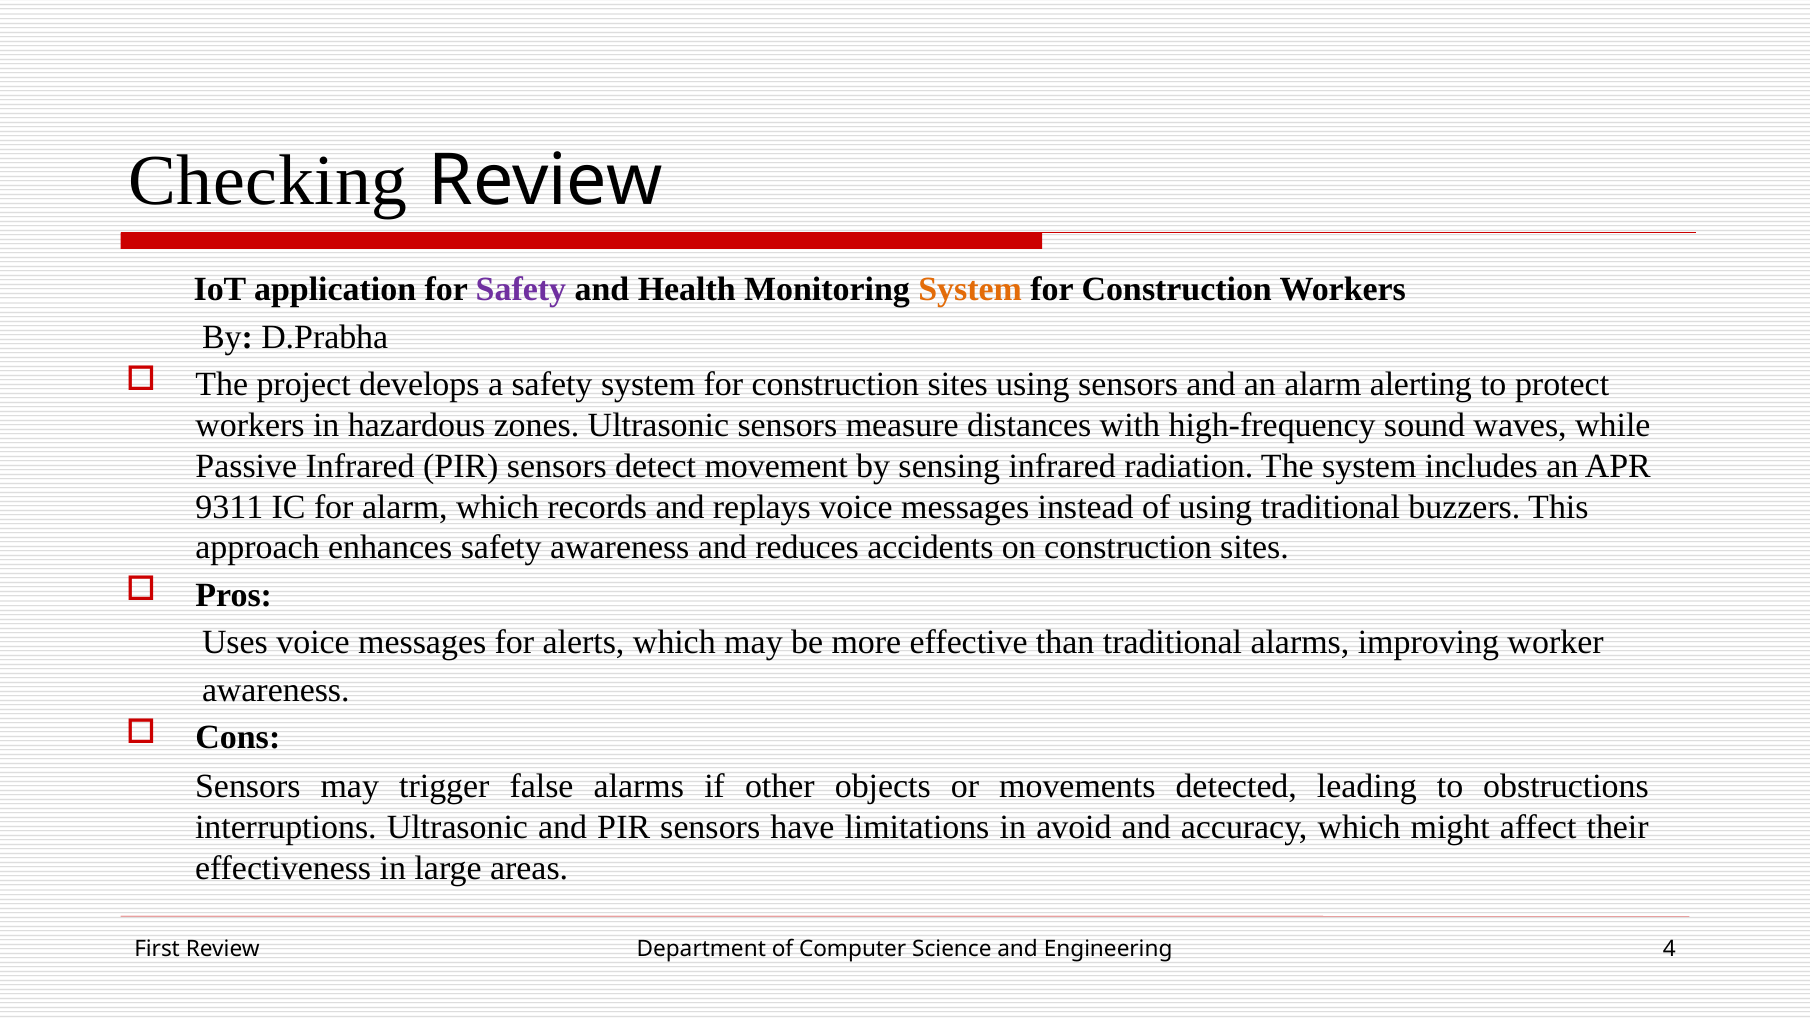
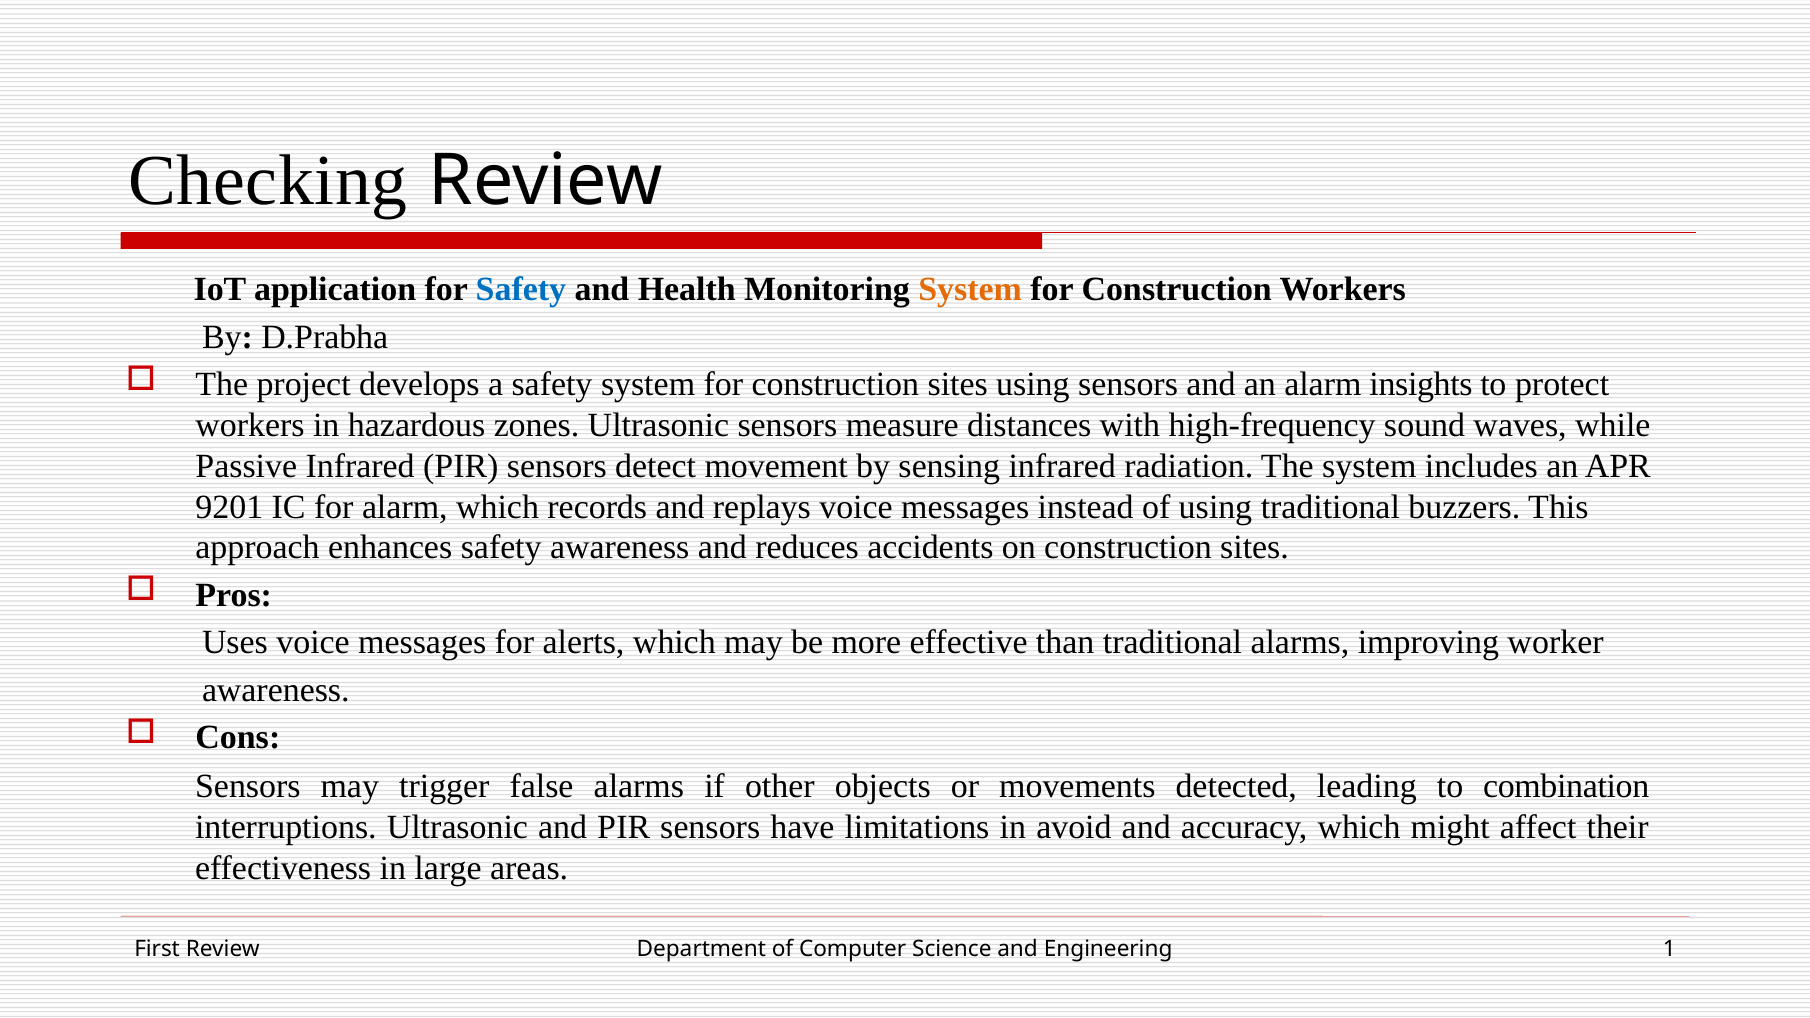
Safety at (521, 290) colour: purple -> blue
alerting: alerting -> insights
9311: 9311 -> 9201
obstructions: obstructions -> combination
4: 4 -> 1
